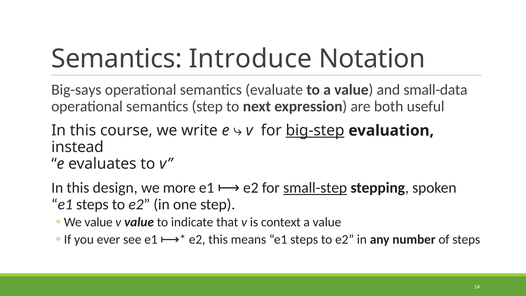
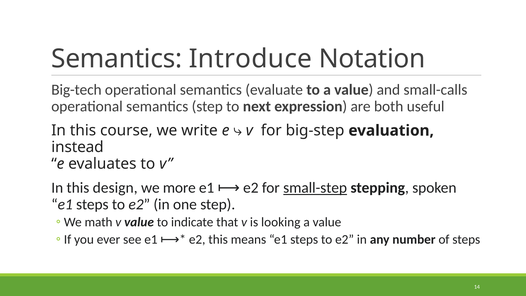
Big-says: Big-says -> Big-tech
small-data: small-data -> small-calls
big-step underline: present -> none
value at (99, 222): value -> math
context: context -> looking
